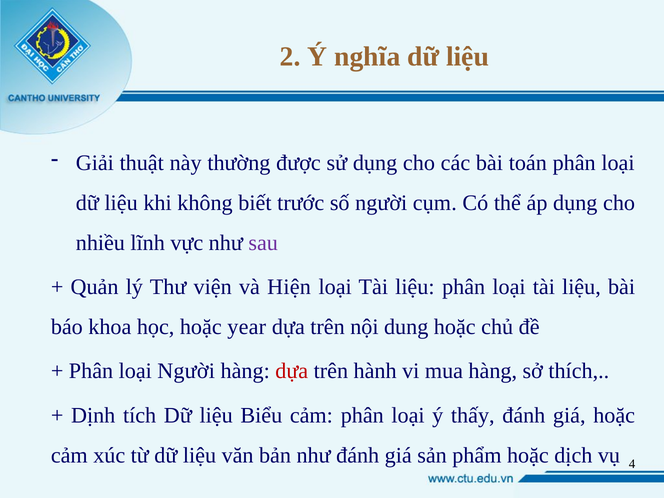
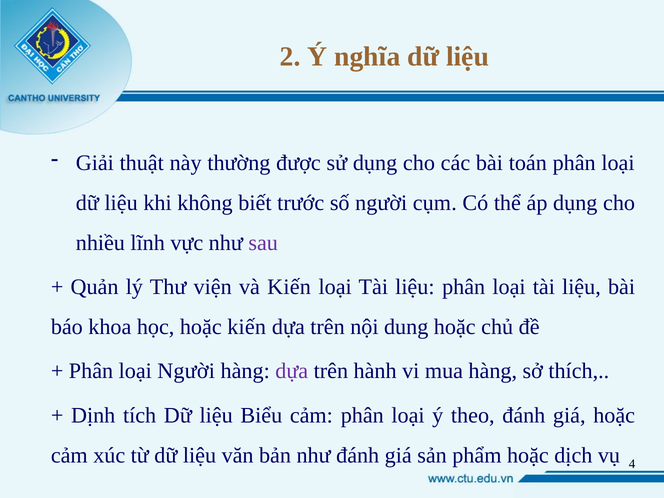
và Hiện: Hiện -> Kiến
hoặc year: year -> kiến
dựa at (292, 371) colour: red -> purple
thấy: thấy -> theo
